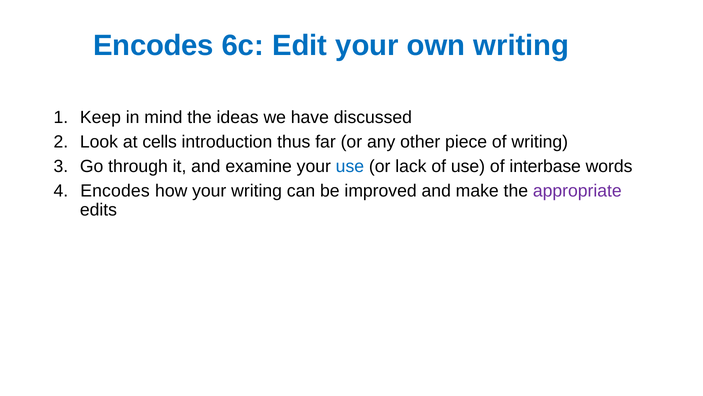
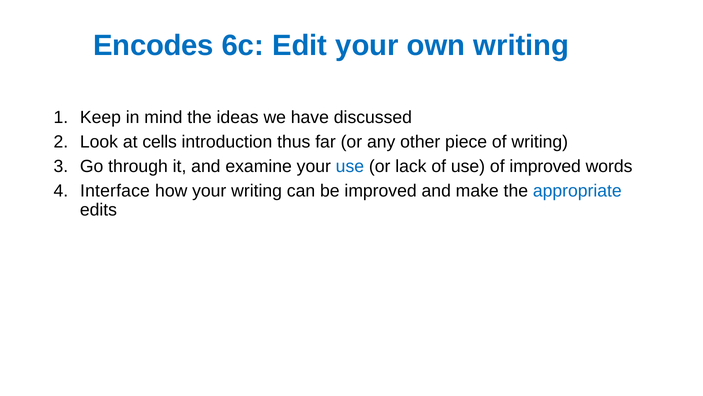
of interbase: interbase -> improved
Encodes at (115, 191): Encodes -> Interface
appropriate colour: purple -> blue
